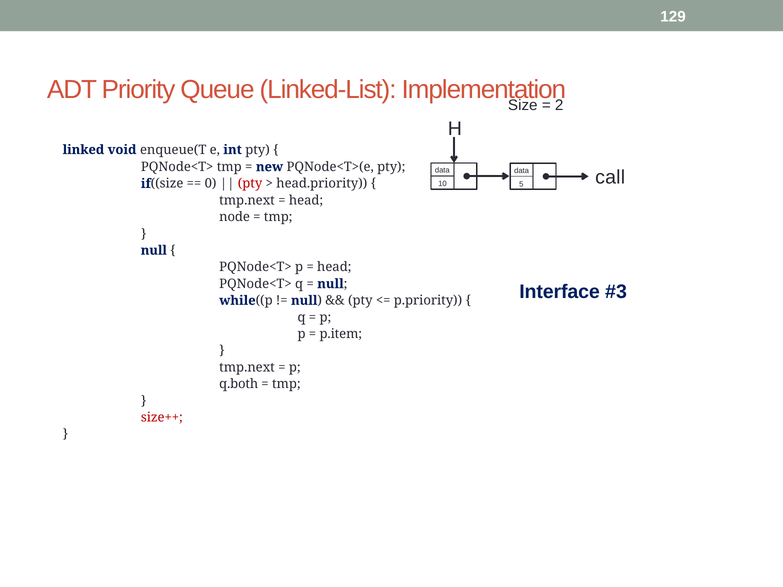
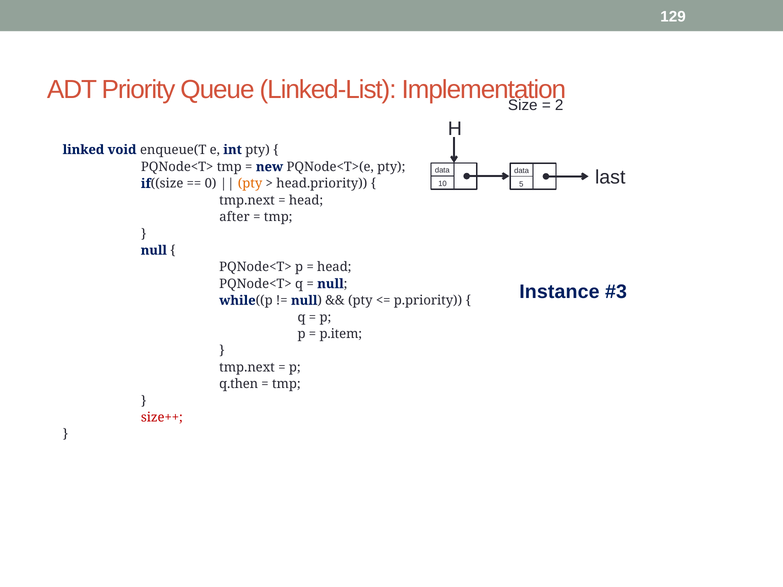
call: call -> last
pty at (250, 184) colour: red -> orange
node: node -> after
Interface: Interface -> Instance
q.both: q.both -> q.then
